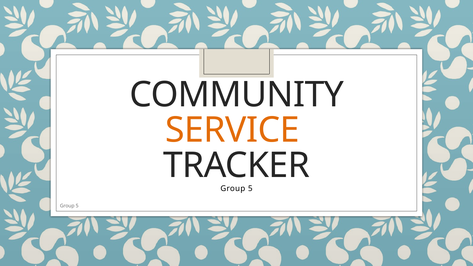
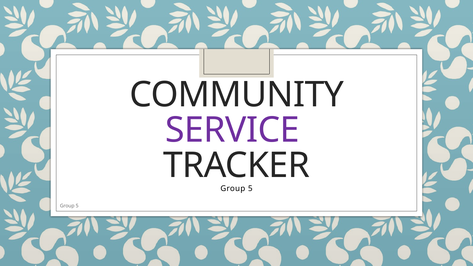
SERVICE colour: orange -> purple
